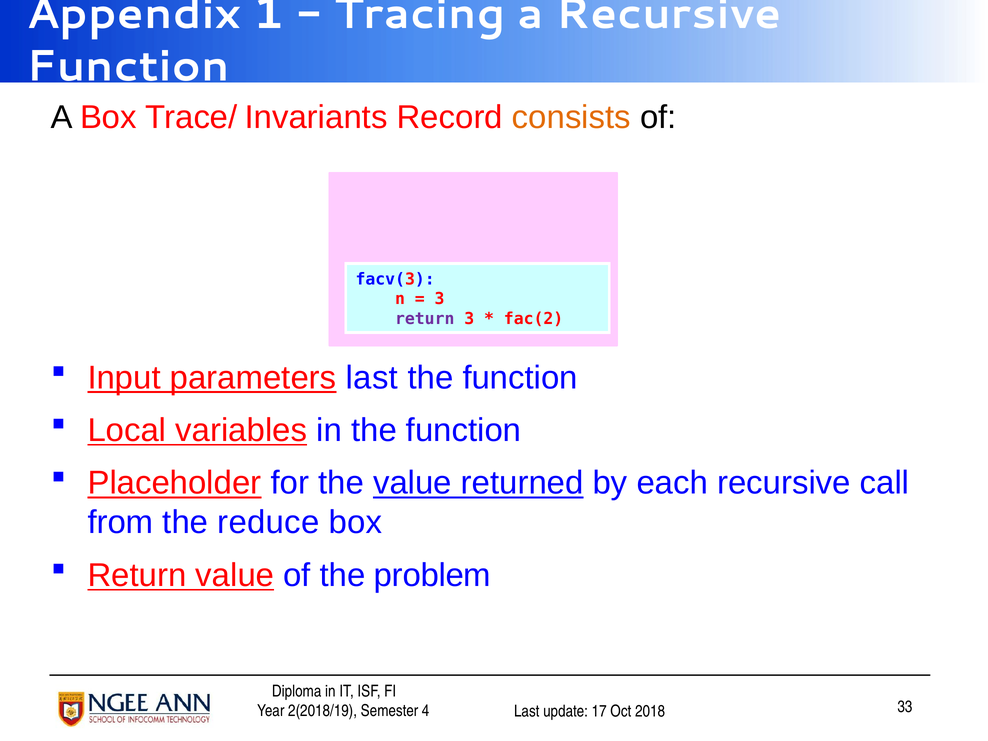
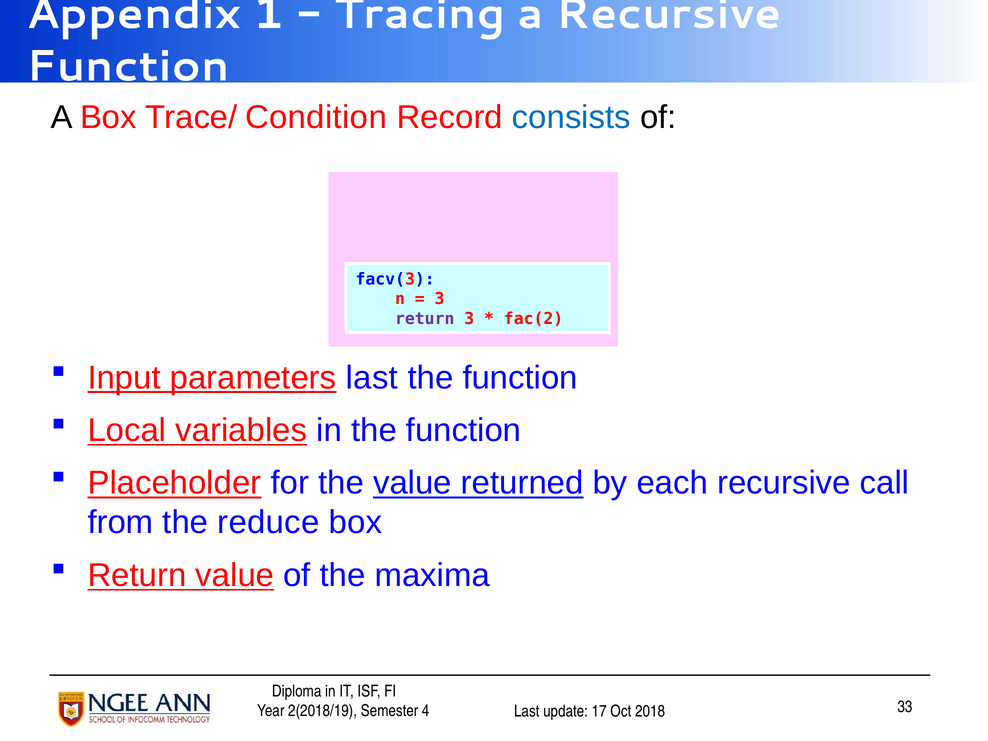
Invariants: Invariants -> Condition
consists colour: orange -> blue
problem: problem -> maxima
